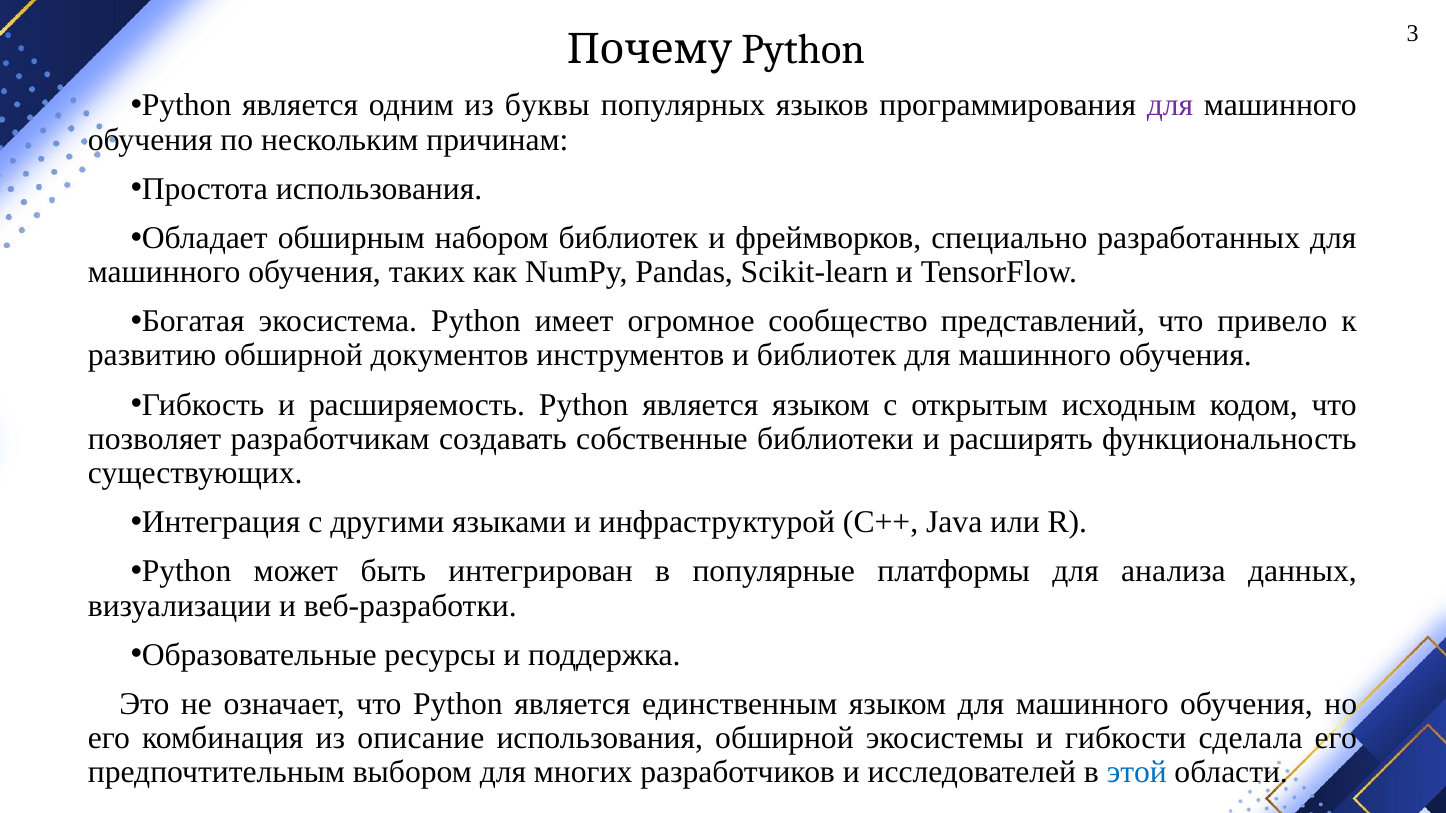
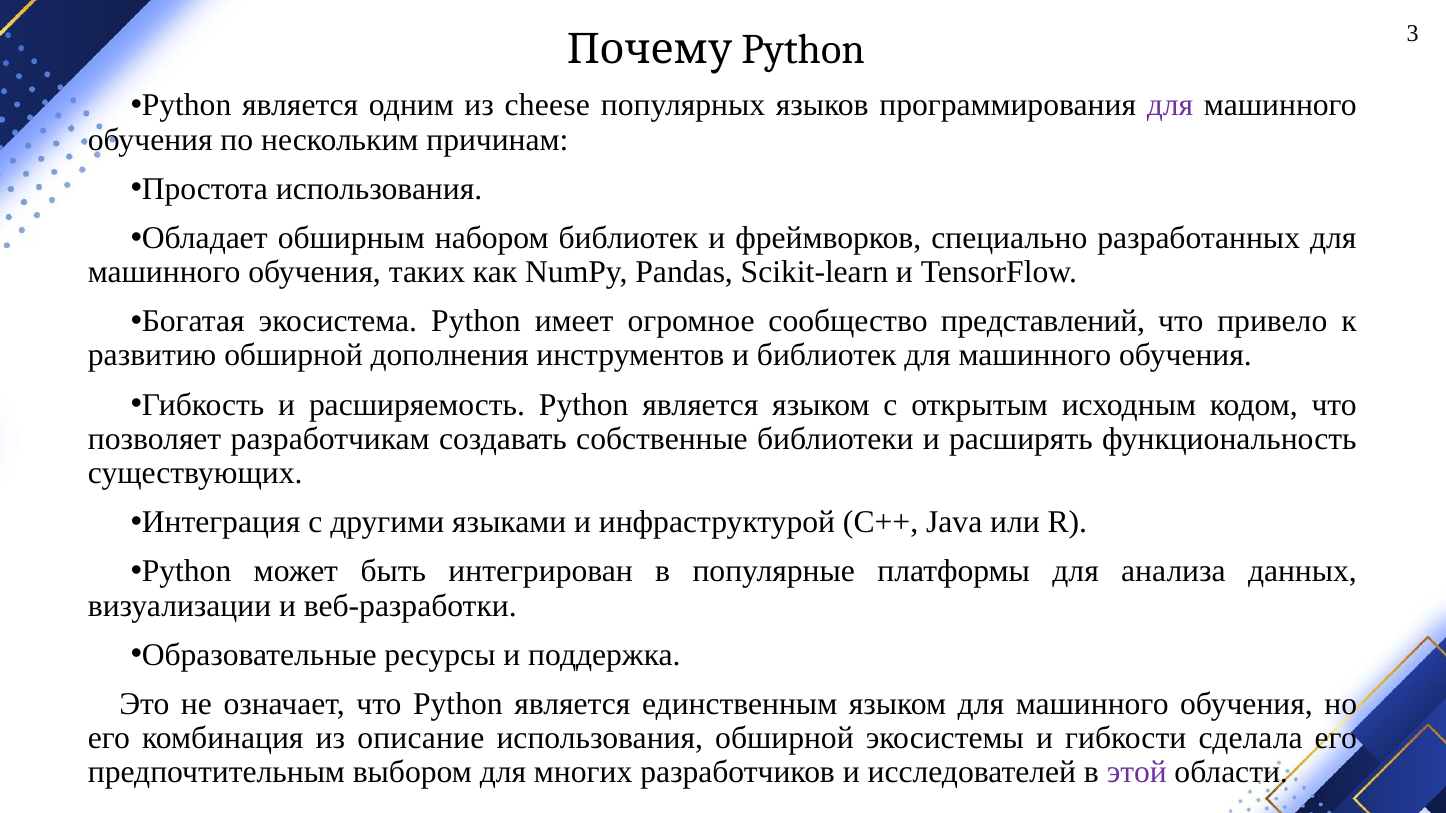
буквы: буквы -> cheese
документов: документов -> дополнения
этой colour: blue -> purple
